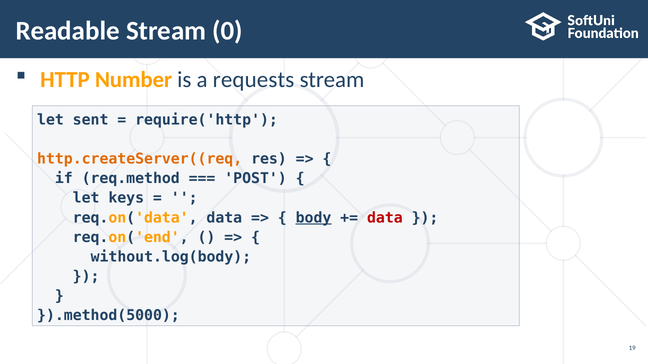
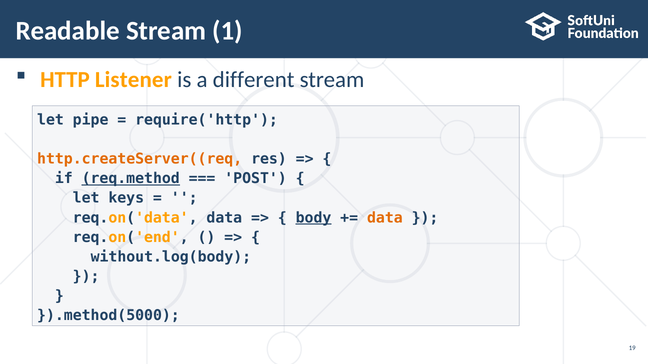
0: 0 -> 1
Number: Number -> Listener
requests: requests -> different
sent: sent -> pipe
req.method underline: none -> present
data at (385, 218) colour: red -> orange
